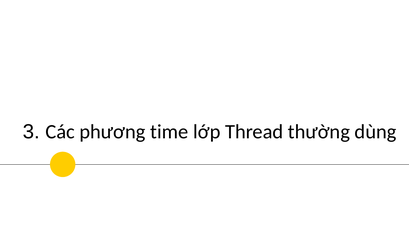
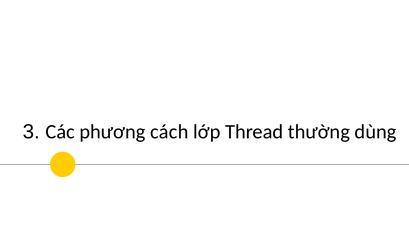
time: time -> cách
